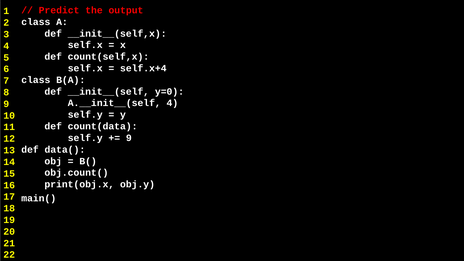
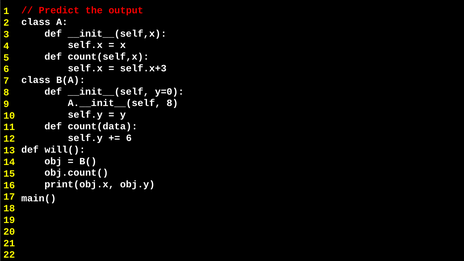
self.x+4: self.x+4 -> self.x+3
A.__init__(self 4: 4 -> 8
9 at (129, 138): 9 -> 6
data(: data( -> will(
